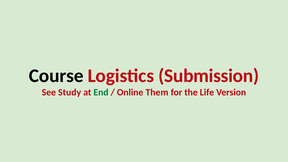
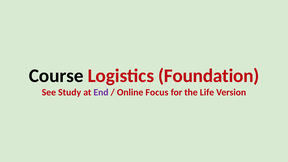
Submission: Submission -> Foundation
End colour: green -> purple
Them: Them -> Focus
